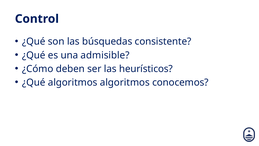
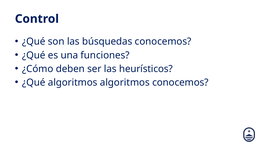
búsquedas consistente: consistente -> conocemos
admisible: admisible -> funciones
